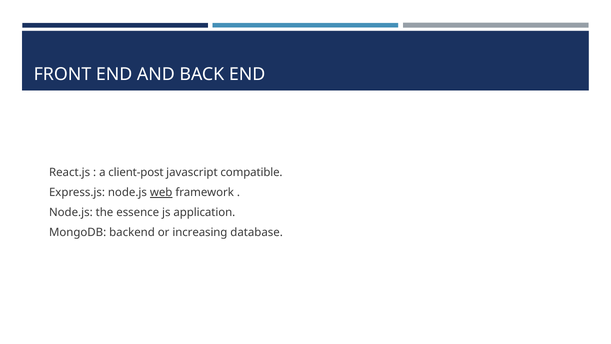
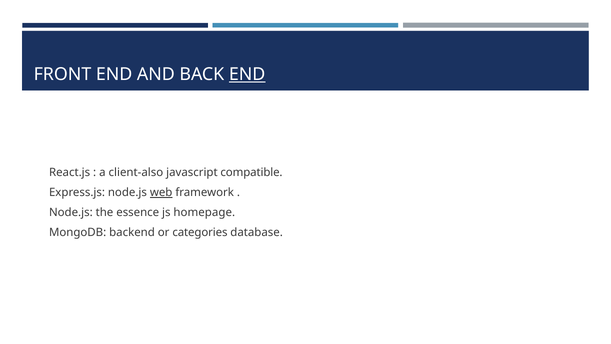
END at (247, 74) underline: none -> present
client-post: client-post -> client-also
application: application -> homepage
increasing: increasing -> categories
